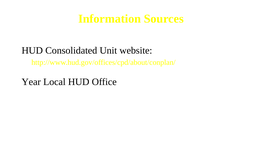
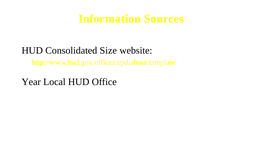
Unit: Unit -> Size
